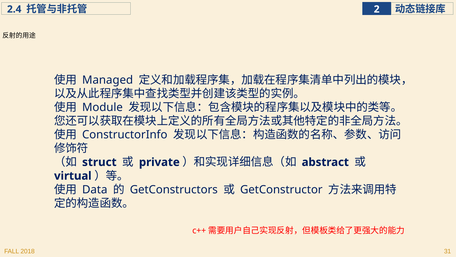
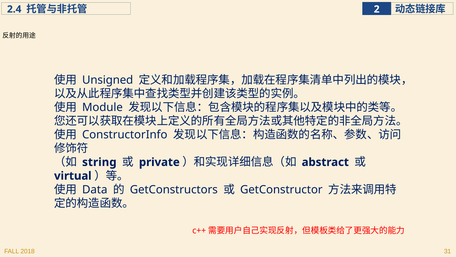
Managed: Managed -> Unsigned
struct: struct -> string
